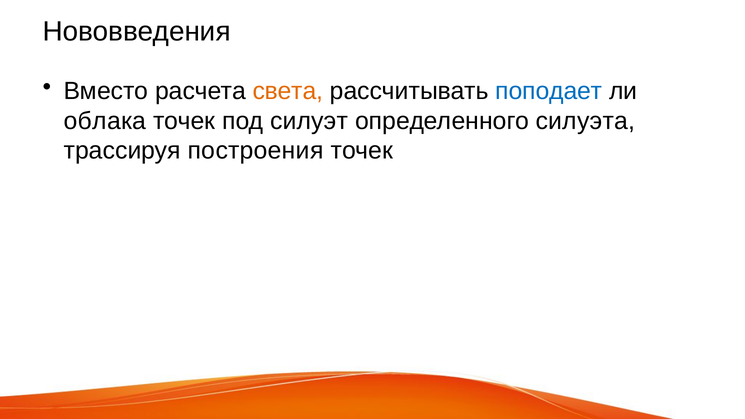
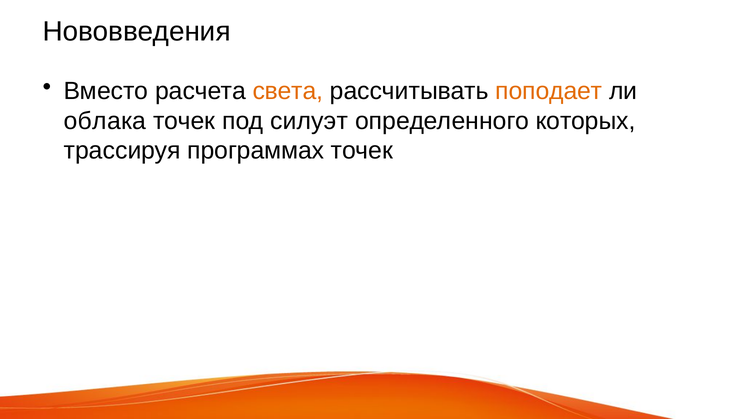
поподает colour: blue -> orange
силуэта: силуэта -> которых
построения: построения -> программах
